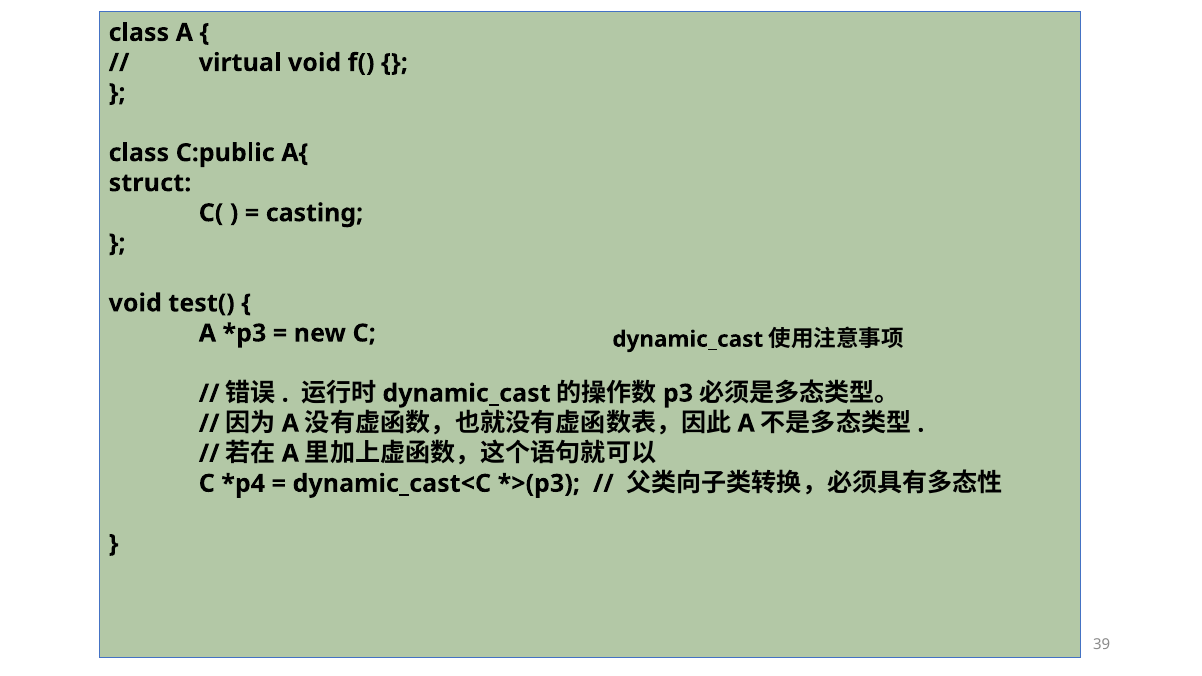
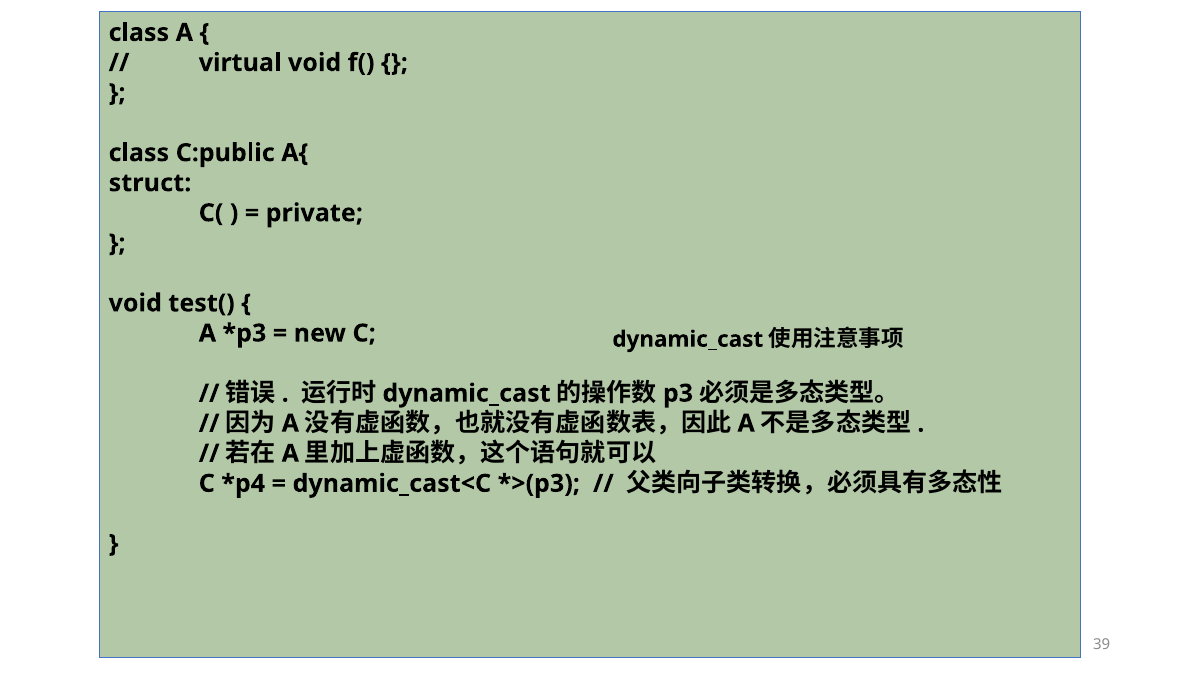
casting: casting -> private
